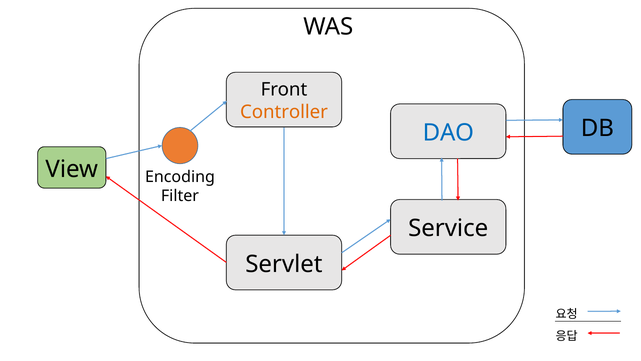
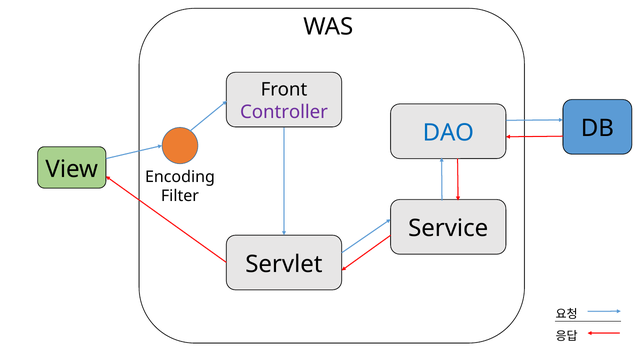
Controller colour: orange -> purple
